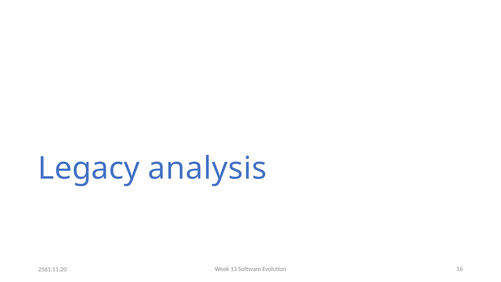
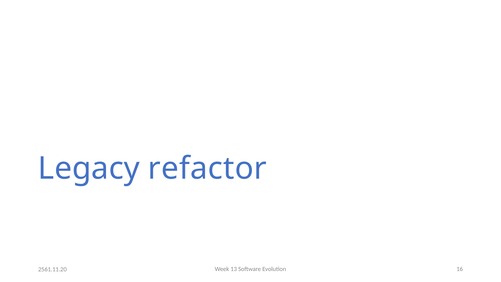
analysis: analysis -> refactor
